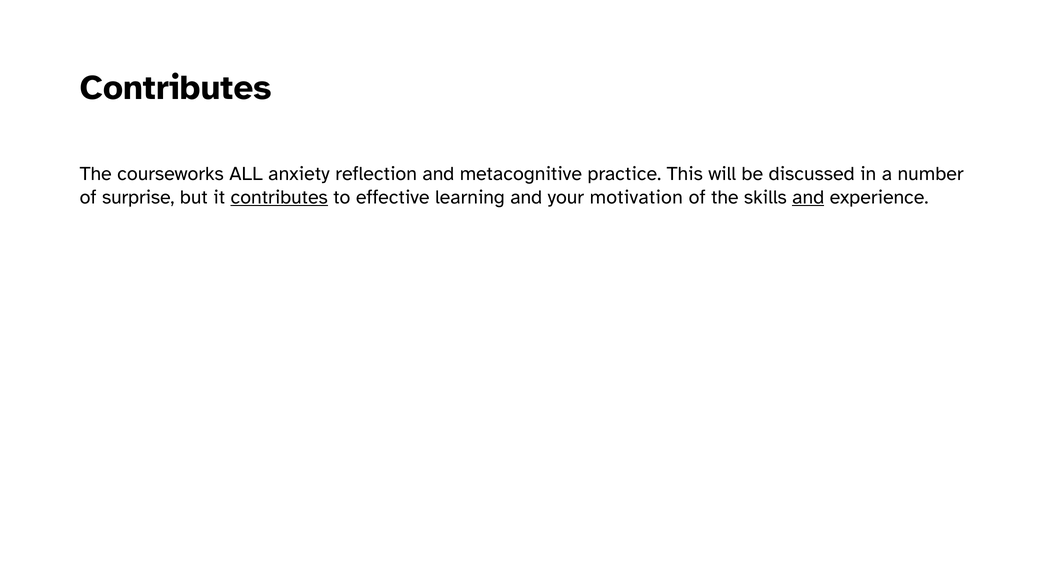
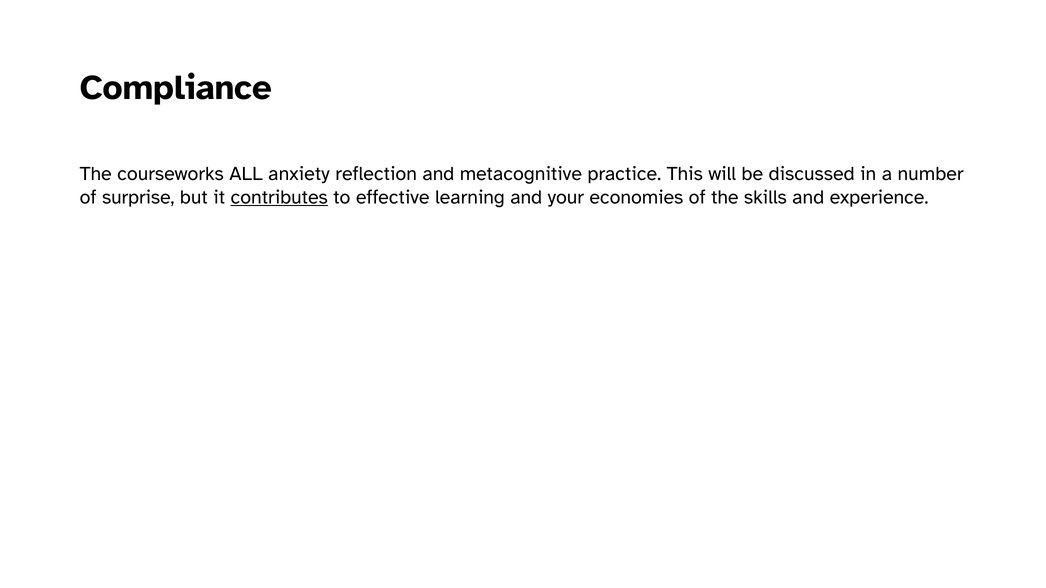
Contributes at (176, 88): Contributes -> Compliance
motivation: motivation -> economies
and at (808, 197) underline: present -> none
